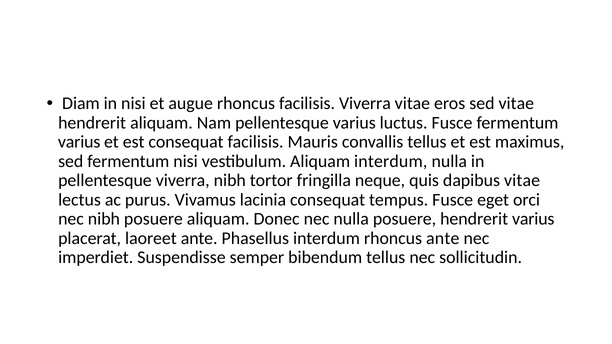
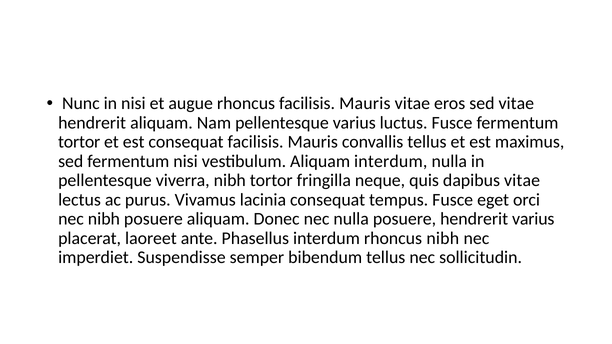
Diam: Diam -> Nunc
rhoncus facilisis Viverra: Viverra -> Mauris
varius at (79, 142): varius -> tortor
rhoncus ante: ante -> nibh
